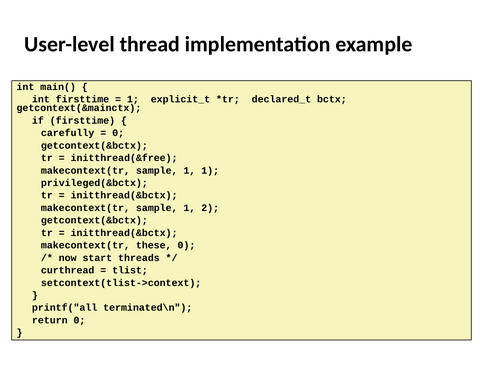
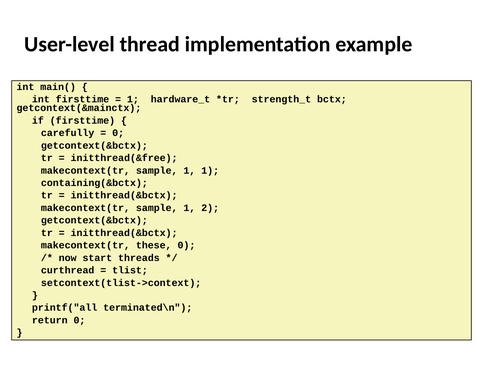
explicit_t: explicit_t -> hardware_t
declared_t: declared_t -> strength_t
privileged(&bctx: privileged(&bctx -> containing(&bctx
